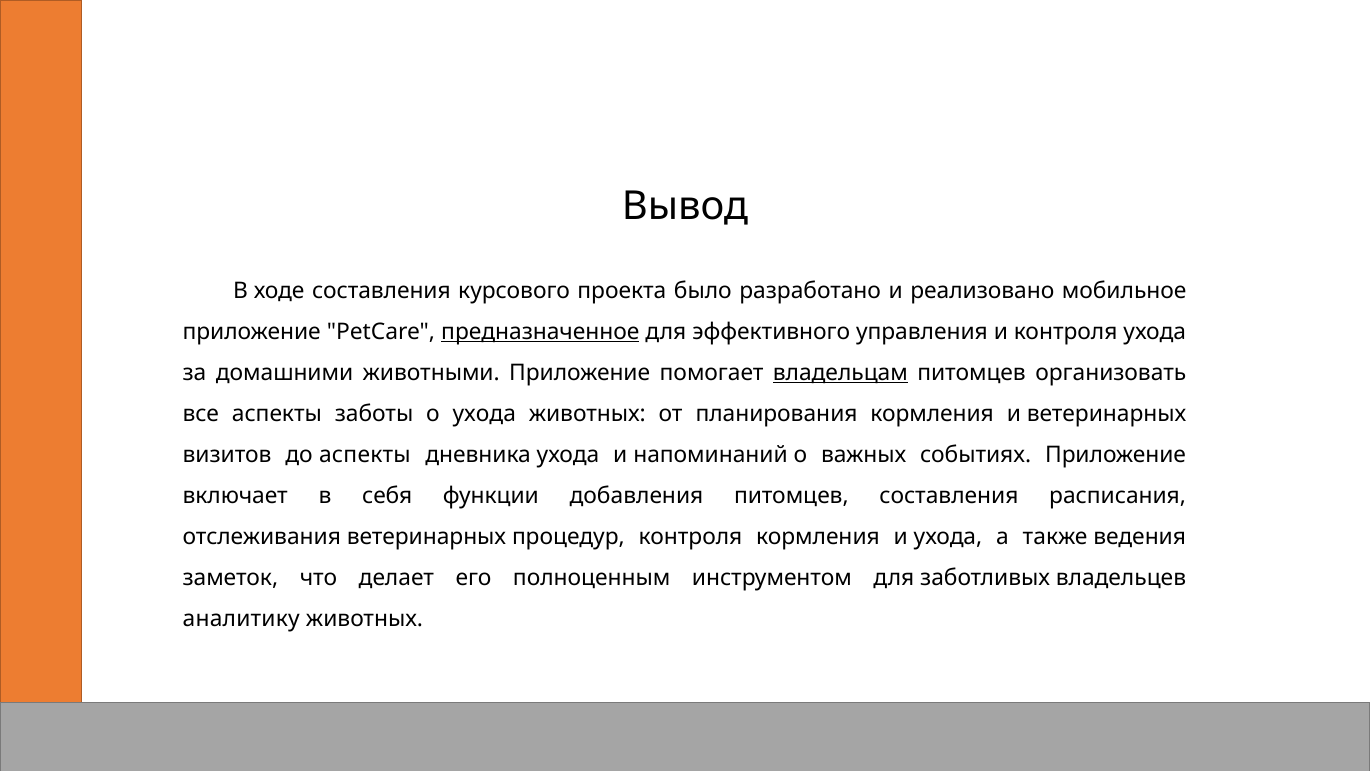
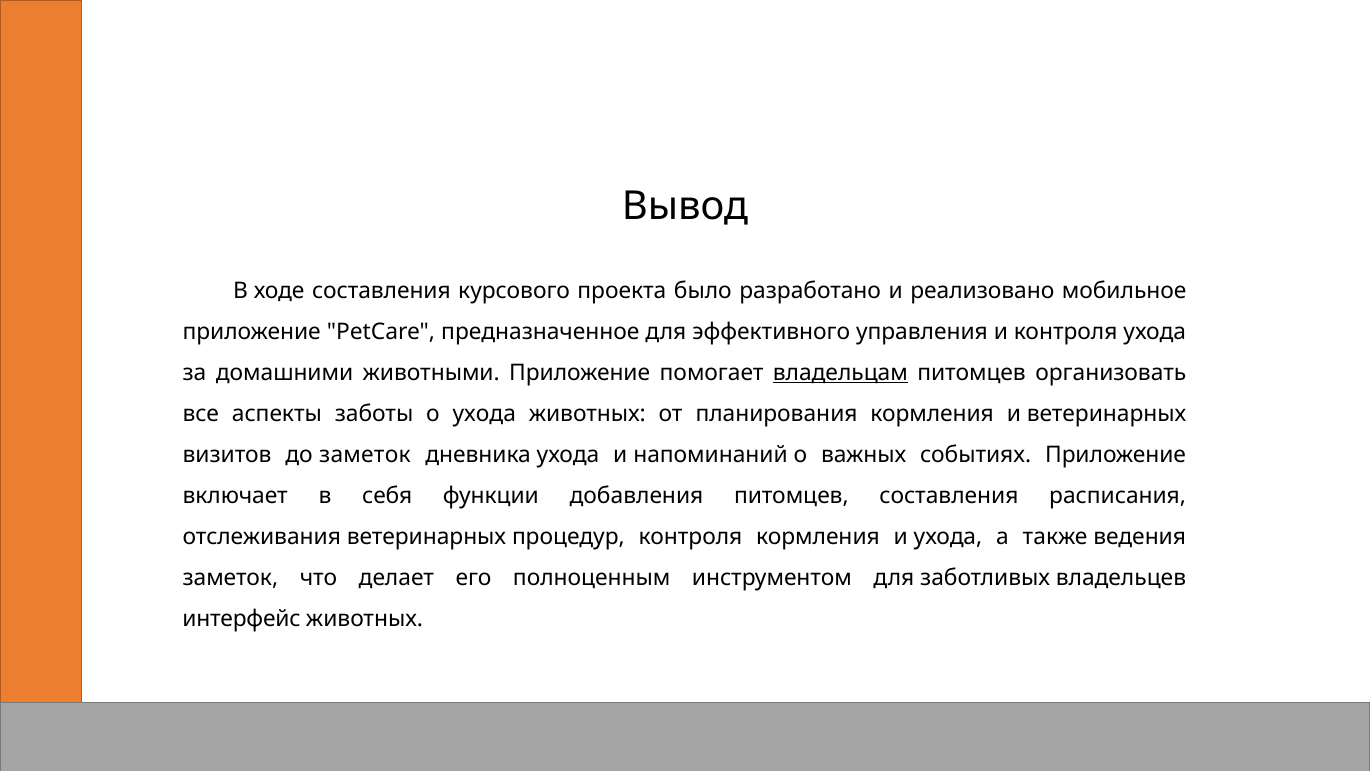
предназначенное underline: present -> none
до аспекты: аспекты -> заметок
аналитику: аналитику -> интерфейс
